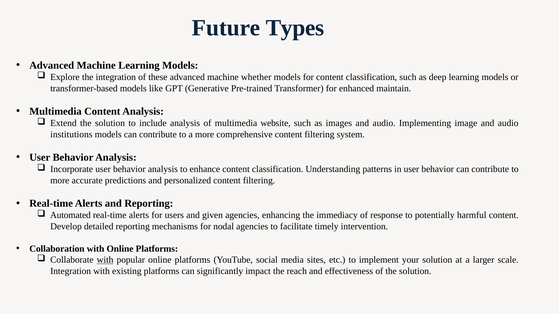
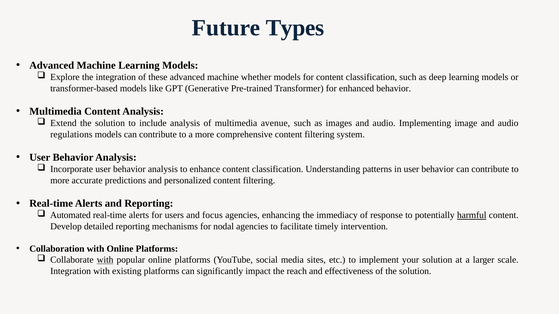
enhanced maintain: maintain -> behavior
website: website -> avenue
institutions: institutions -> regulations
given: given -> focus
harmful underline: none -> present
